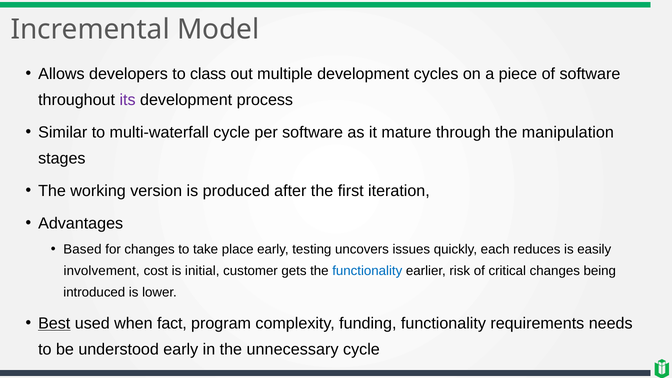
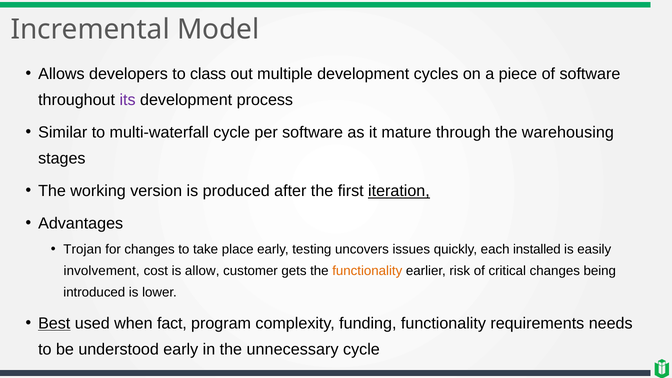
manipulation: manipulation -> warehousing
iteration underline: none -> present
Based: Based -> Trojan
reduces: reduces -> installed
initial: initial -> allow
functionality at (367, 271) colour: blue -> orange
